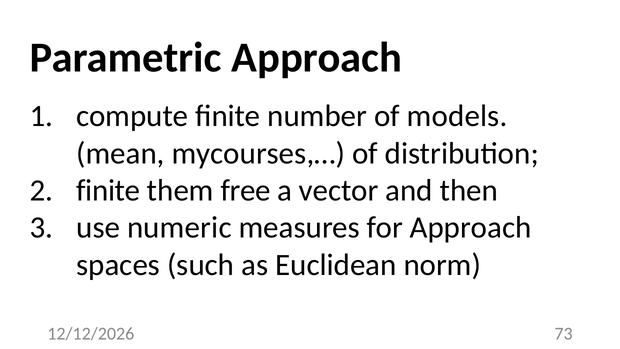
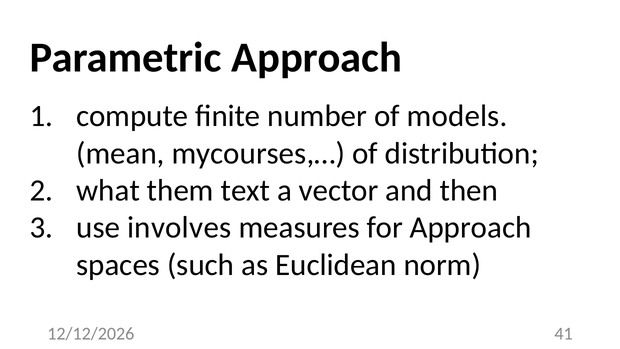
finite at (108, 190): finite -> what
free: free -> text
numeric: numeric -> involves
73: 73 -> 41
